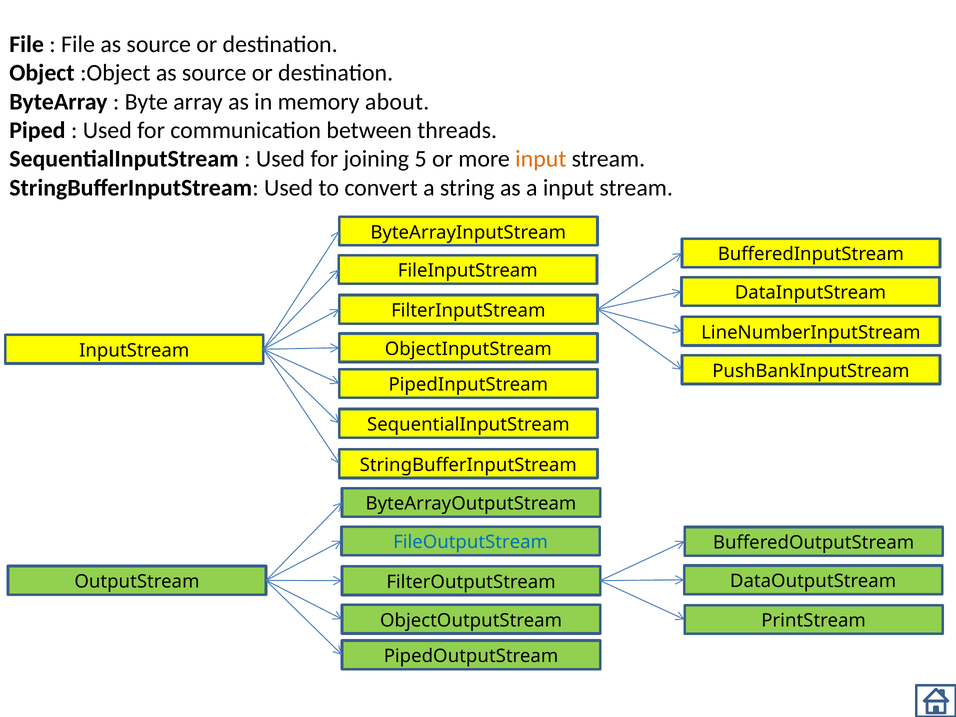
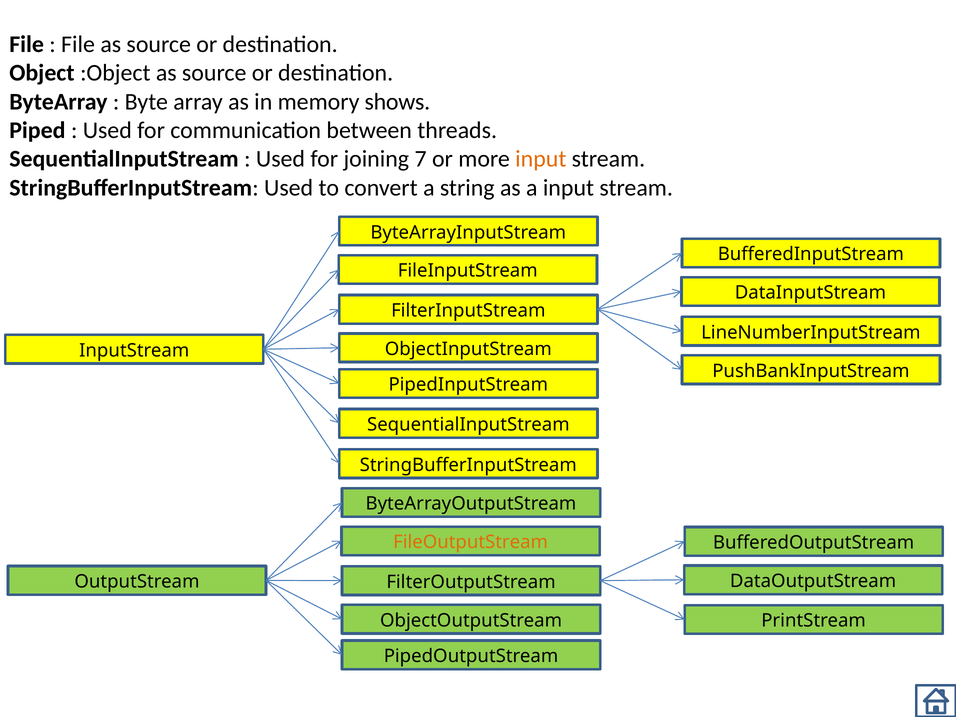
about: about -> shows
5: 5 -> 7
FileOutputStream colour: blue -> orange
